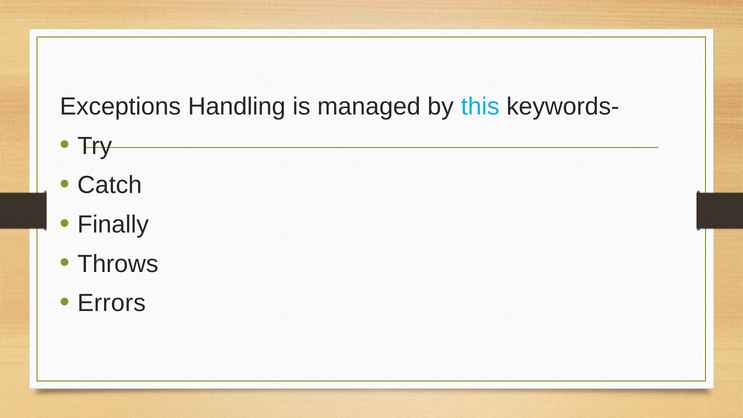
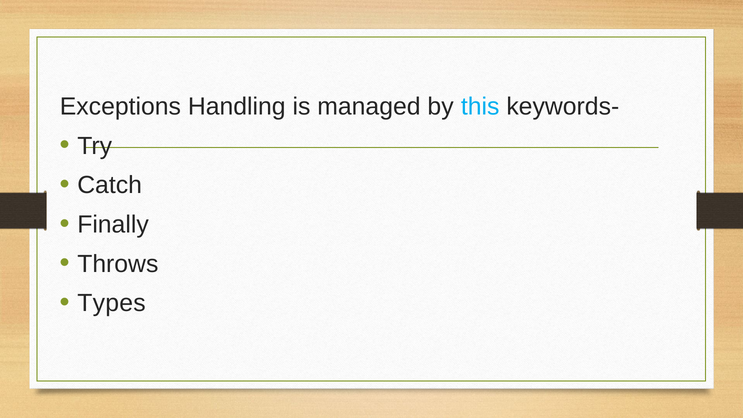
Errors: Errors -> Types
